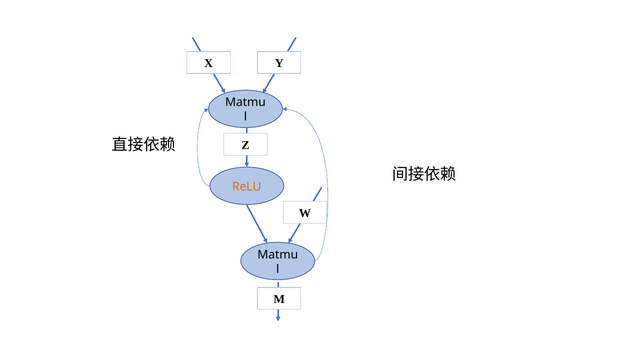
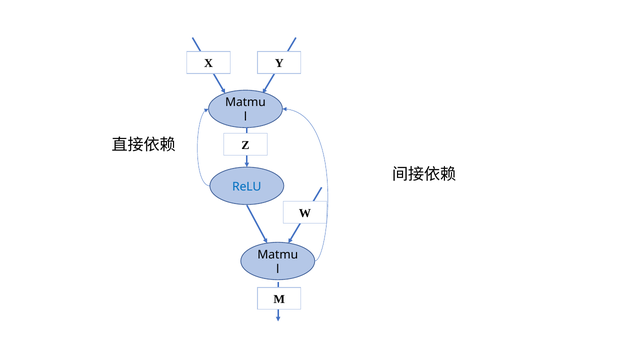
ReLU colour: orange -> blue
